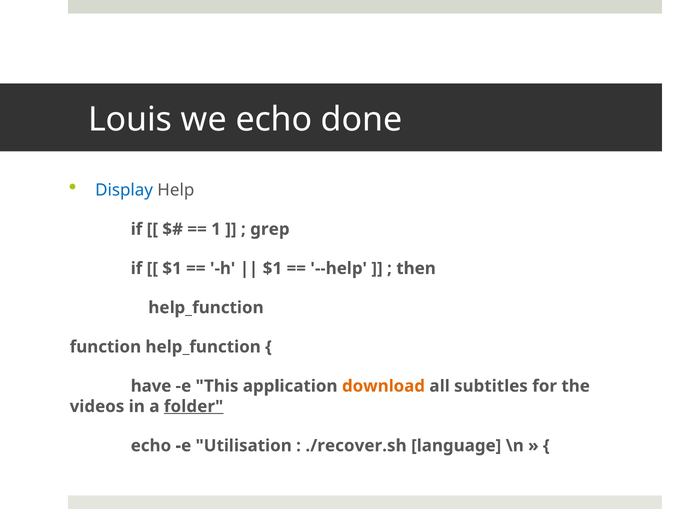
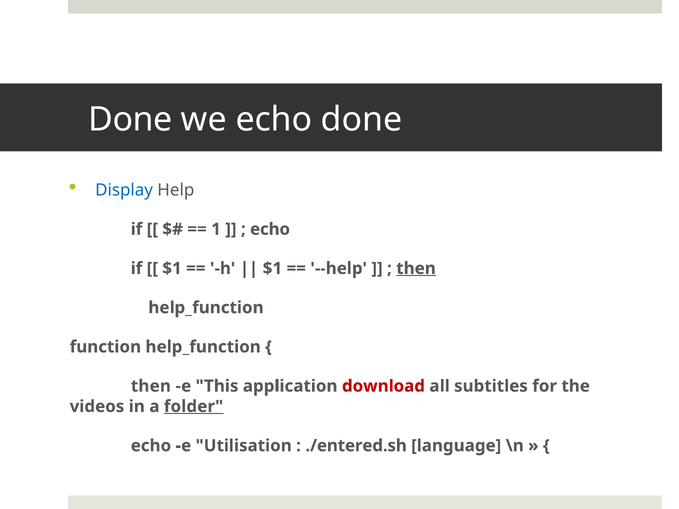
Louis at (130, 120): Louis -> Done
grep at (270, 229): grep -> echo
then at (416, 269) underline: none -> present
have at (151, 386): have -> then
download colour: orange -> red
./recover.sh: ./recover.sh -> ./entered.sh
